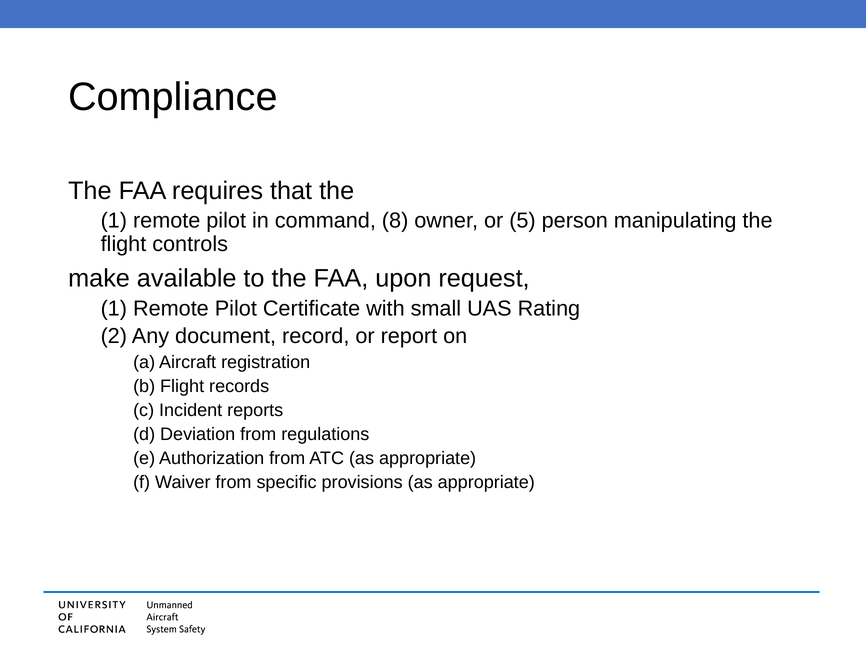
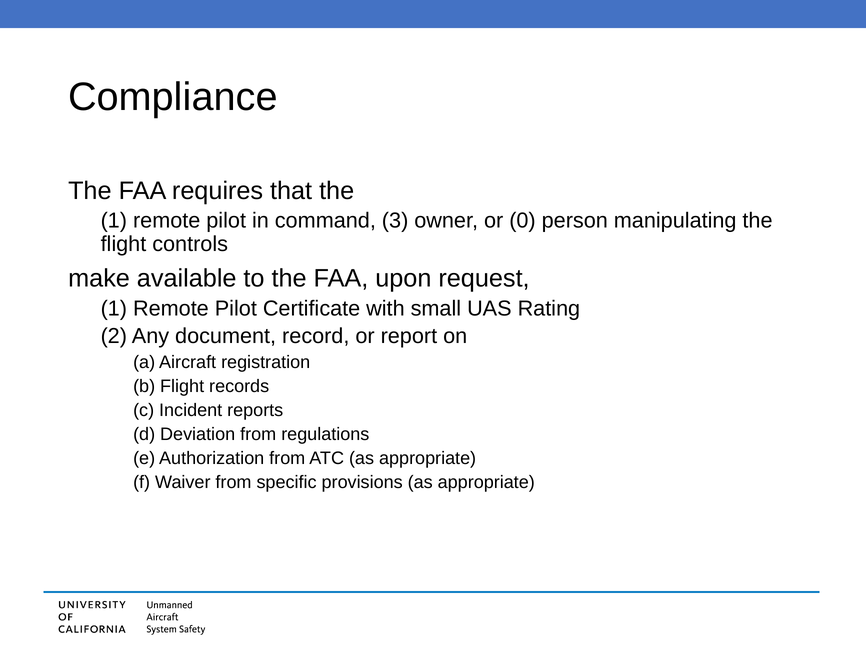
8: 8 -> 3
5: 5 -> 0
